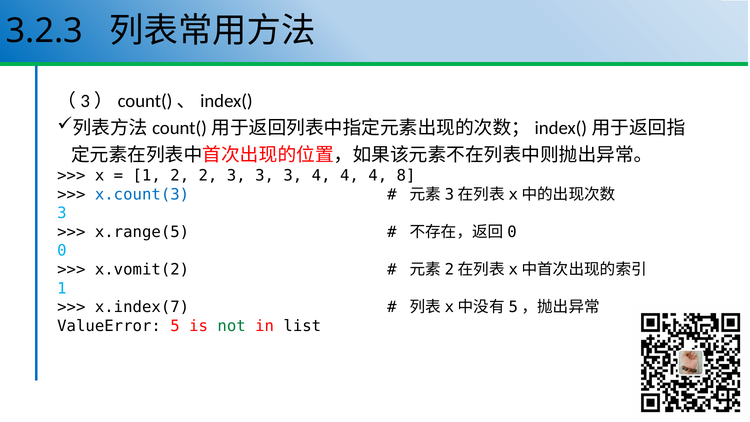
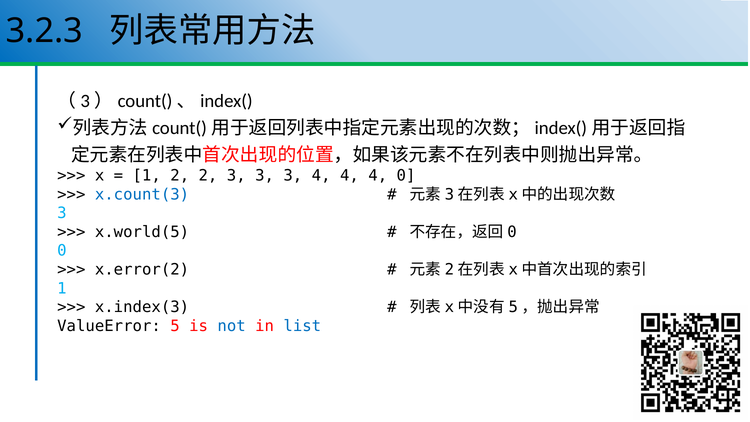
4 8: 8 -> 0
x.range(5: x.range(5 -> x.world(5
x.vomit(2: x.vomit(2 -> x.error(2
x.index(7: x.index(7 -> x.index(3
not colour: green -> blue
list colour: black -> blue
